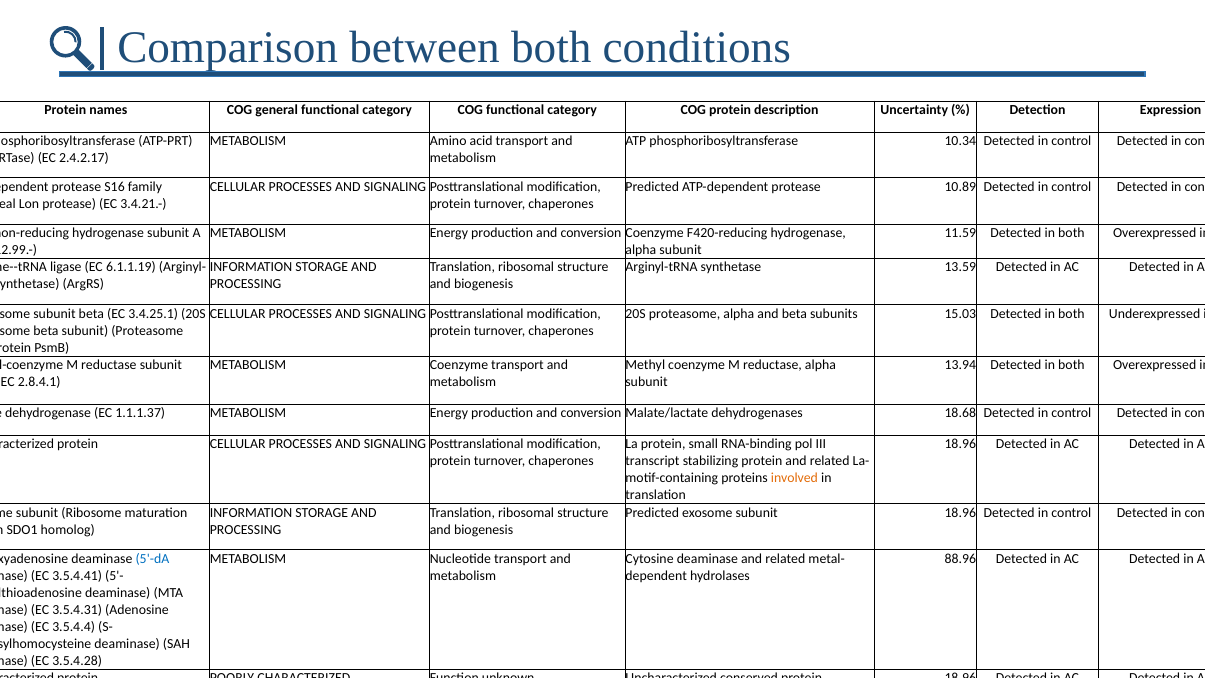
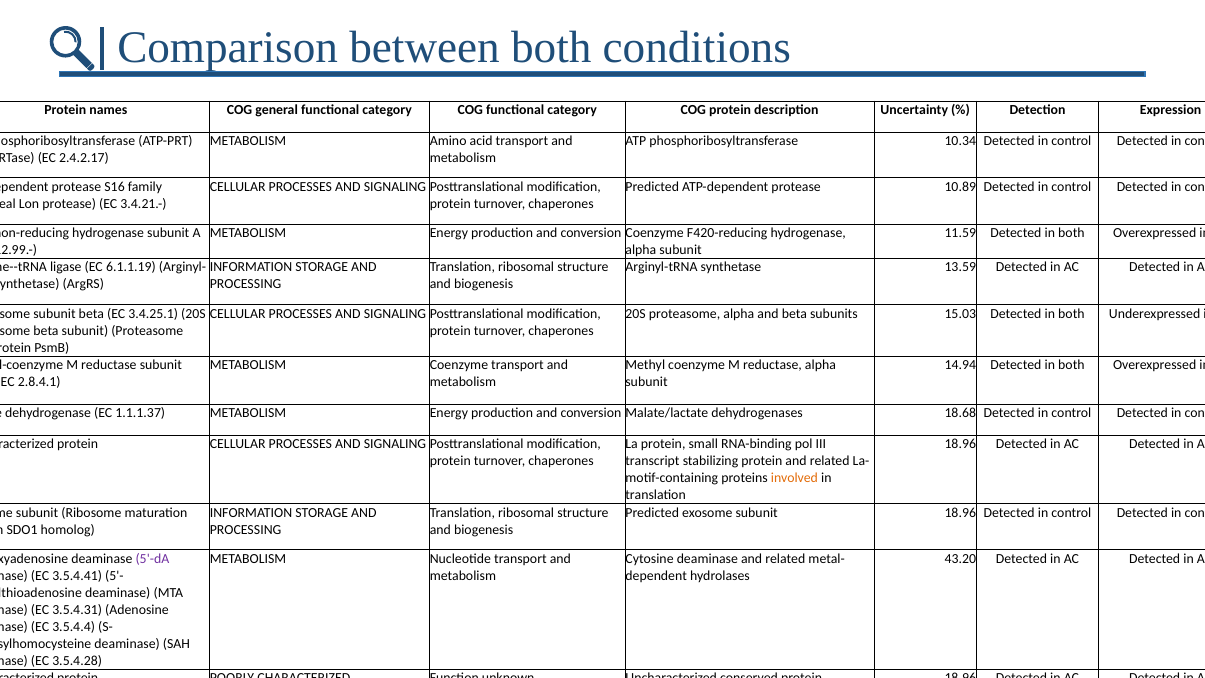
13.94: 13.94 -> 14.94
5'-dA colour: blue -> purple
88.96: 88.96 -> 43.20
